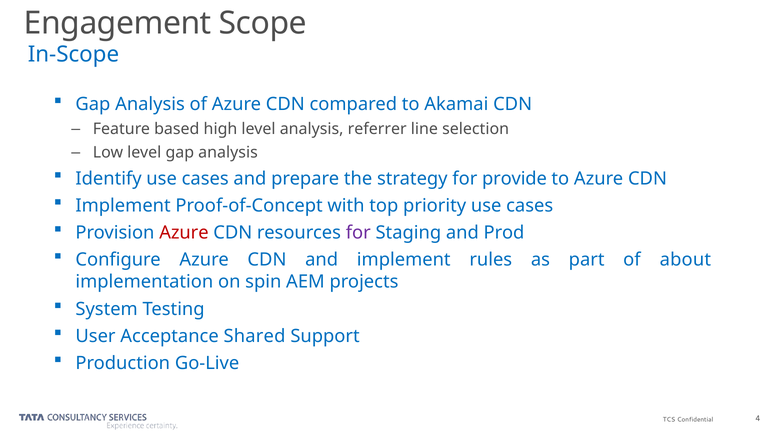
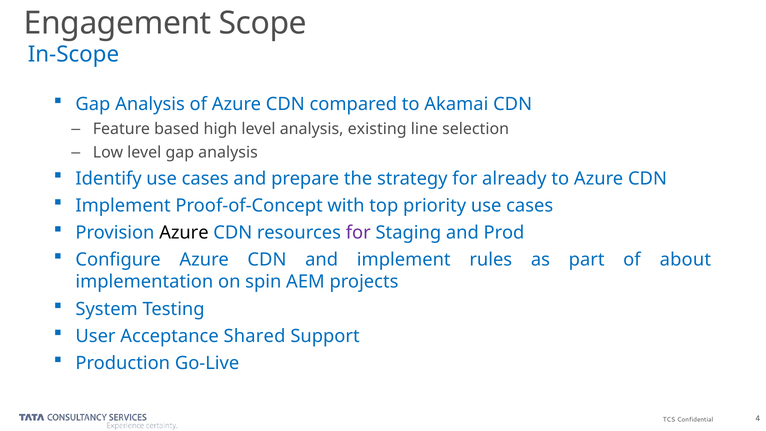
referrer: referrer -> existing
provide: provide -> already
Azure at (184, 233) colour: red -> black
